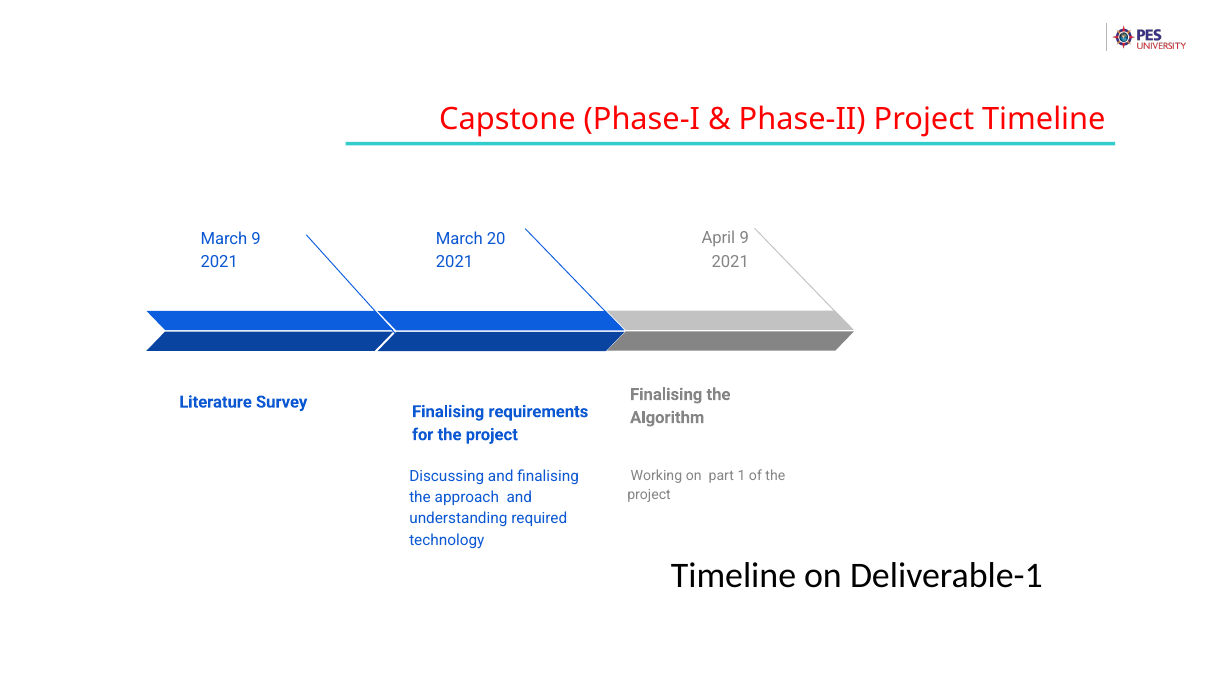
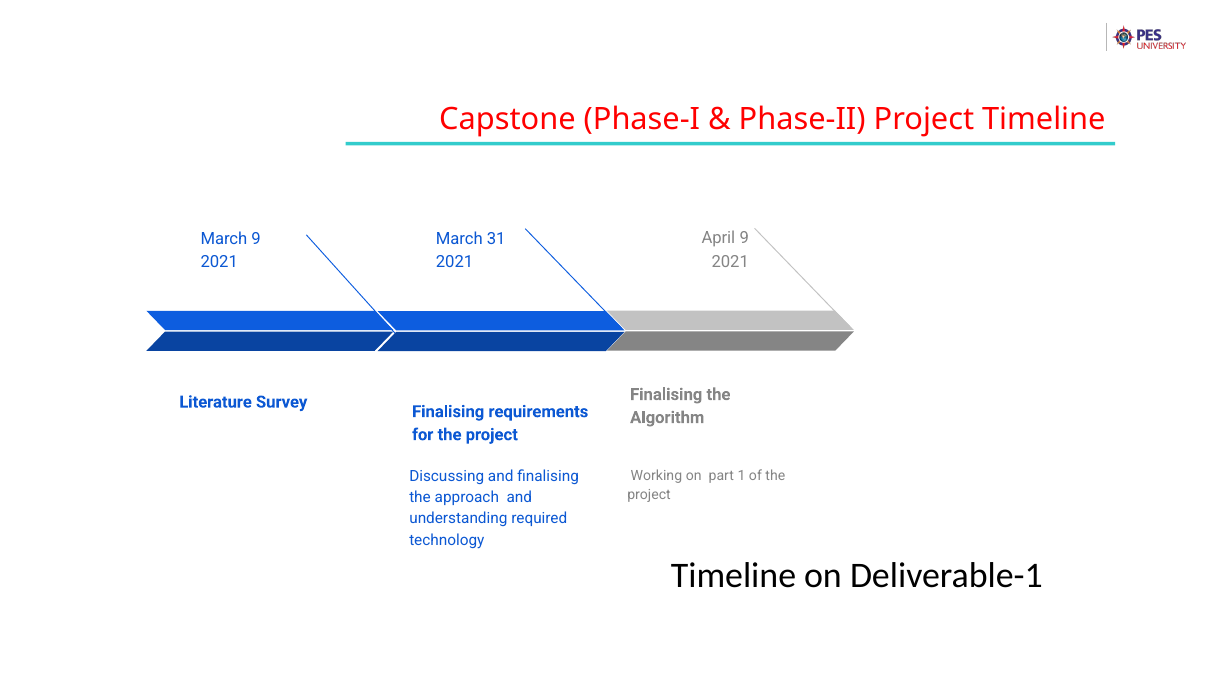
20: 20 -> 31
